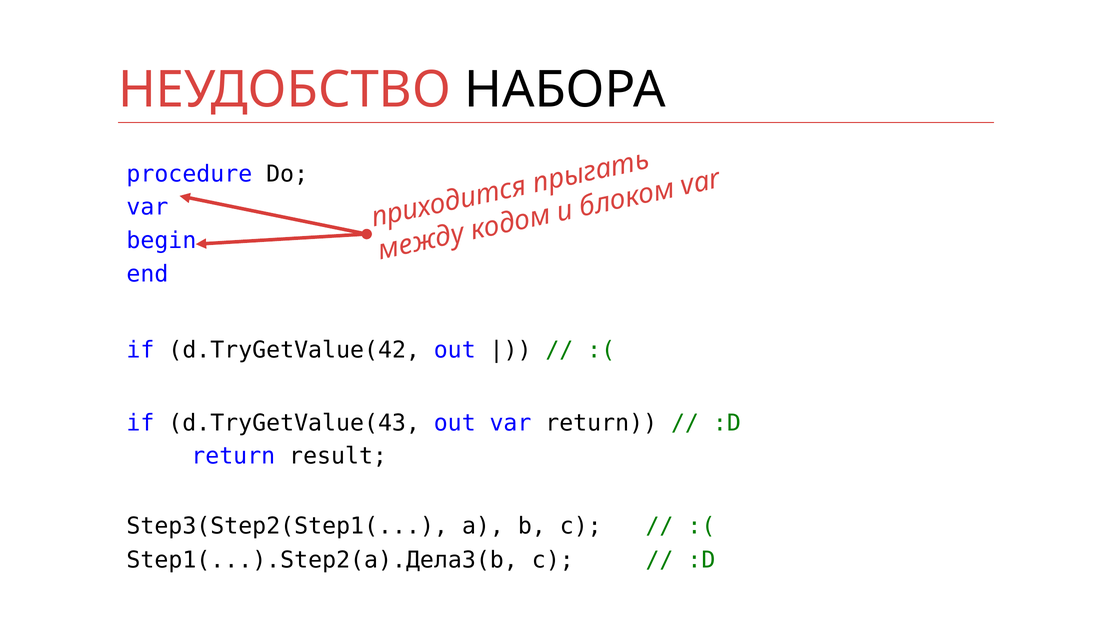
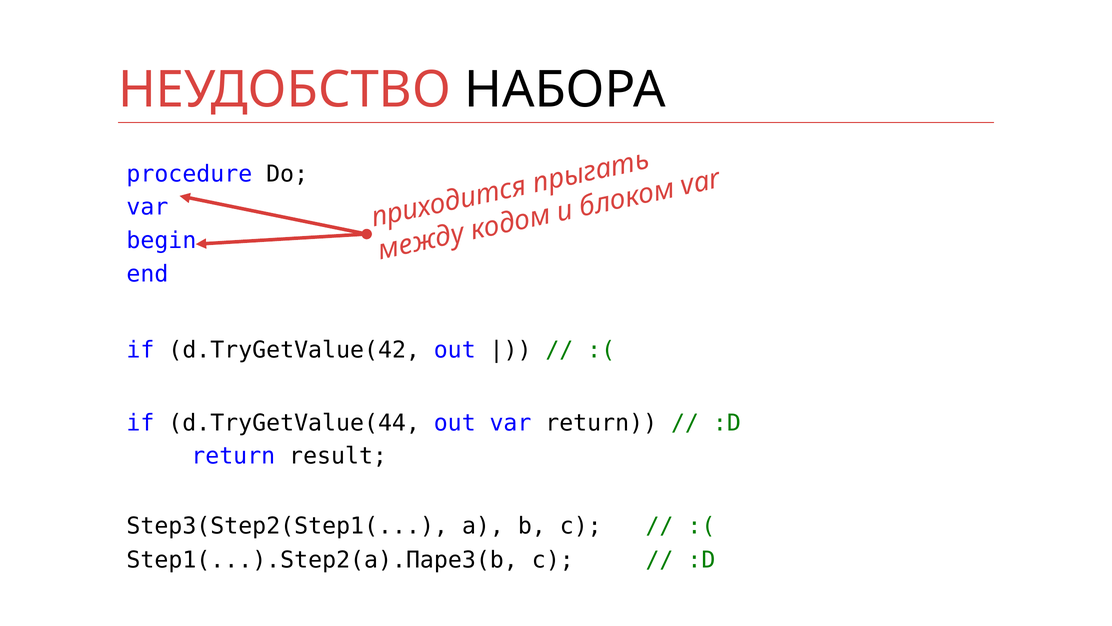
d.TryGetValue(43: d.TryGetValue(43 -> d.TryGetValue(44
Step1(...).Step2(a).Дела3(b: Step1(...).Step2(a).Дела3(b -> Step1(...).Step2(a).Паре3(b
